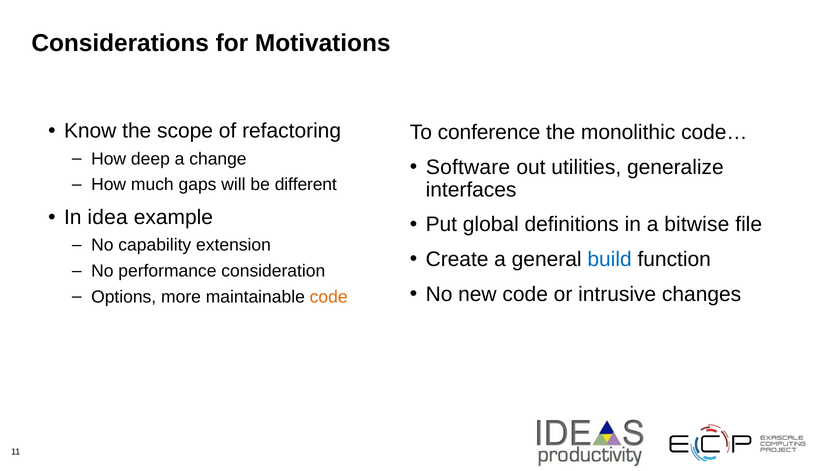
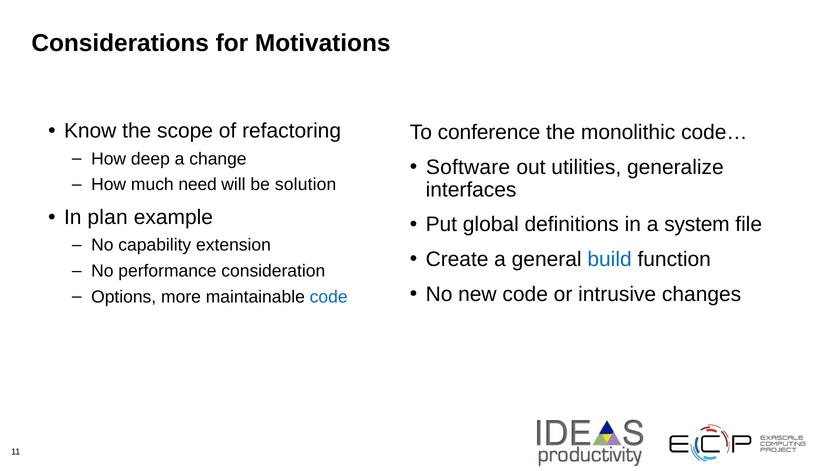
gaps: gaps -> need
different: different -> solution
idea: idea -> plan
bitwise: bitwise -> system
code at (329, 297) colour: orange -> blue
